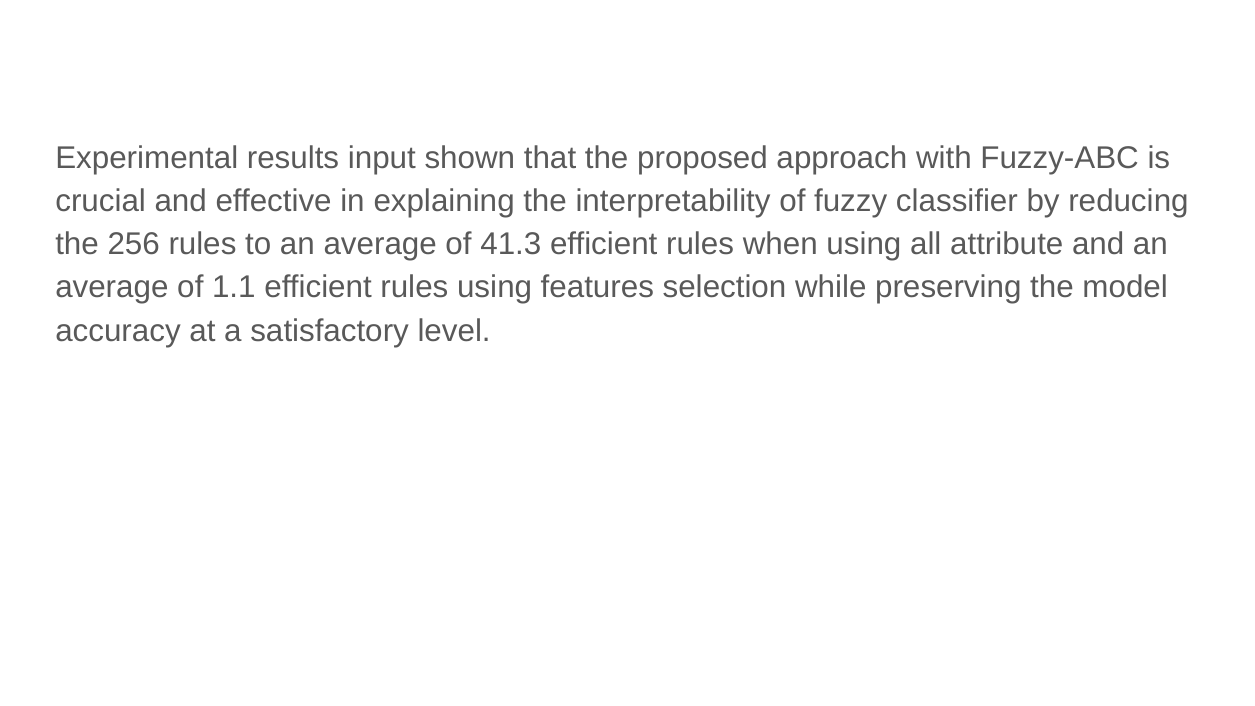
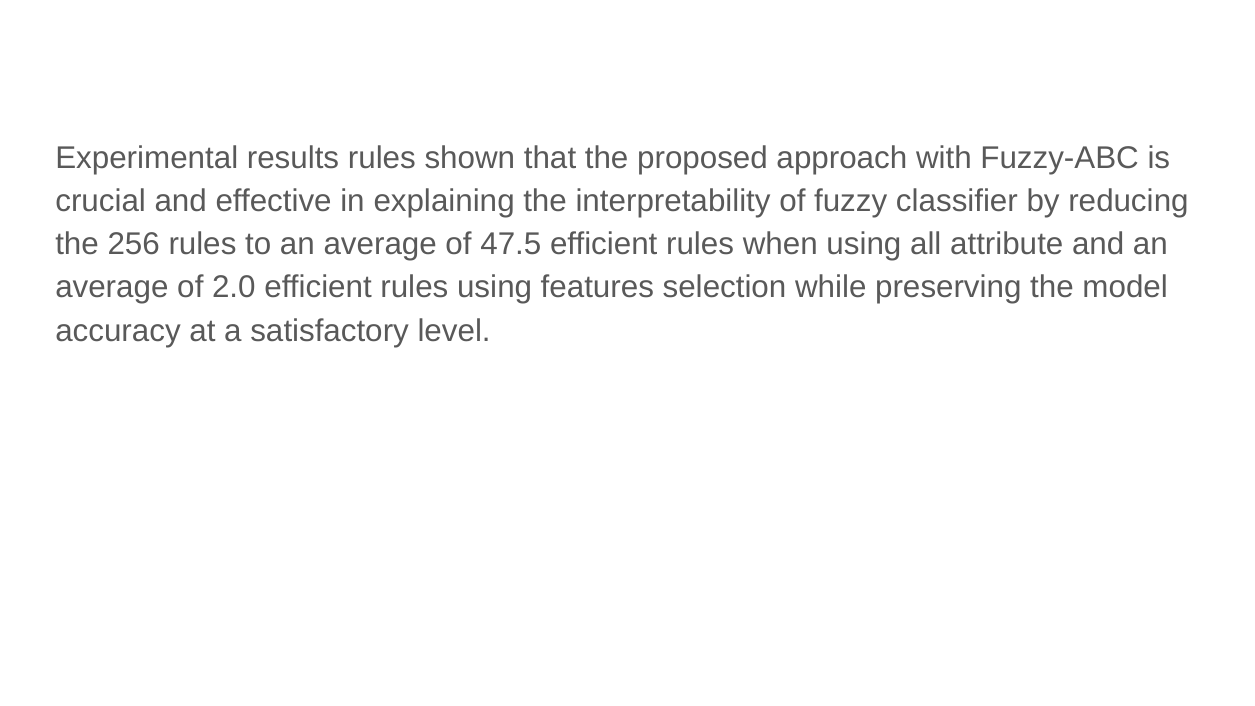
results input: input -> rules
41.3: 41.3 -> 47.5
1.1: 1.1 -> 2.0
